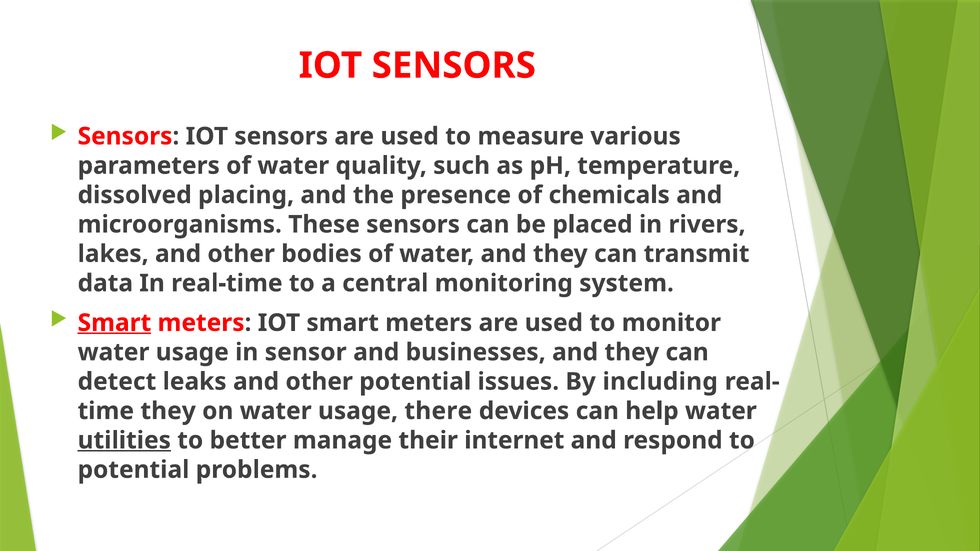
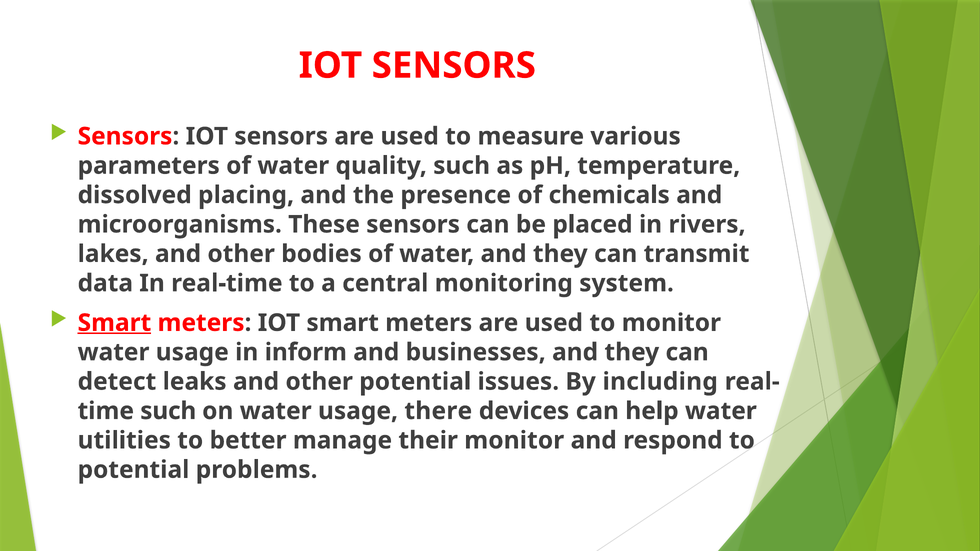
sensor: sensor -> inform
they at (168, 411): they -> such
utilities underline: present -> none
their internet: internet -> monitor
